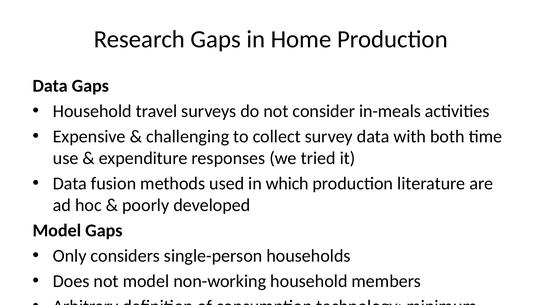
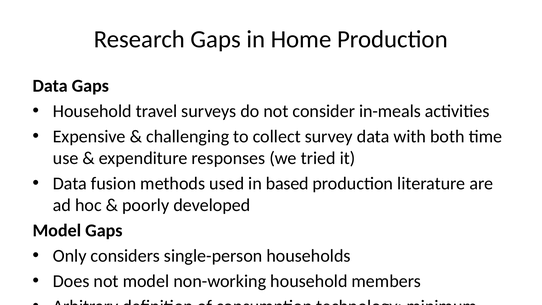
which: which -> based
